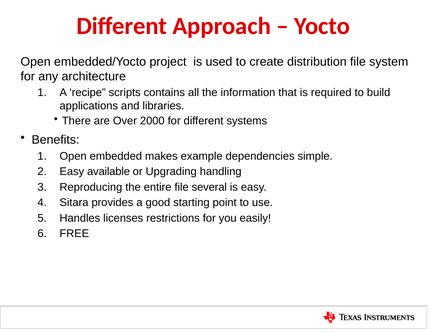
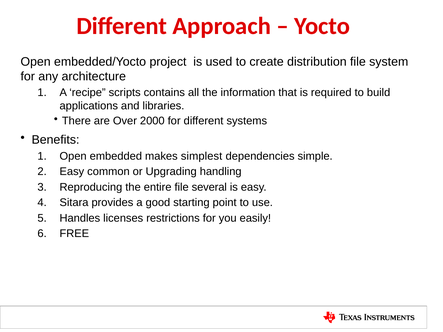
example: example -> simplest
available: available -> common
